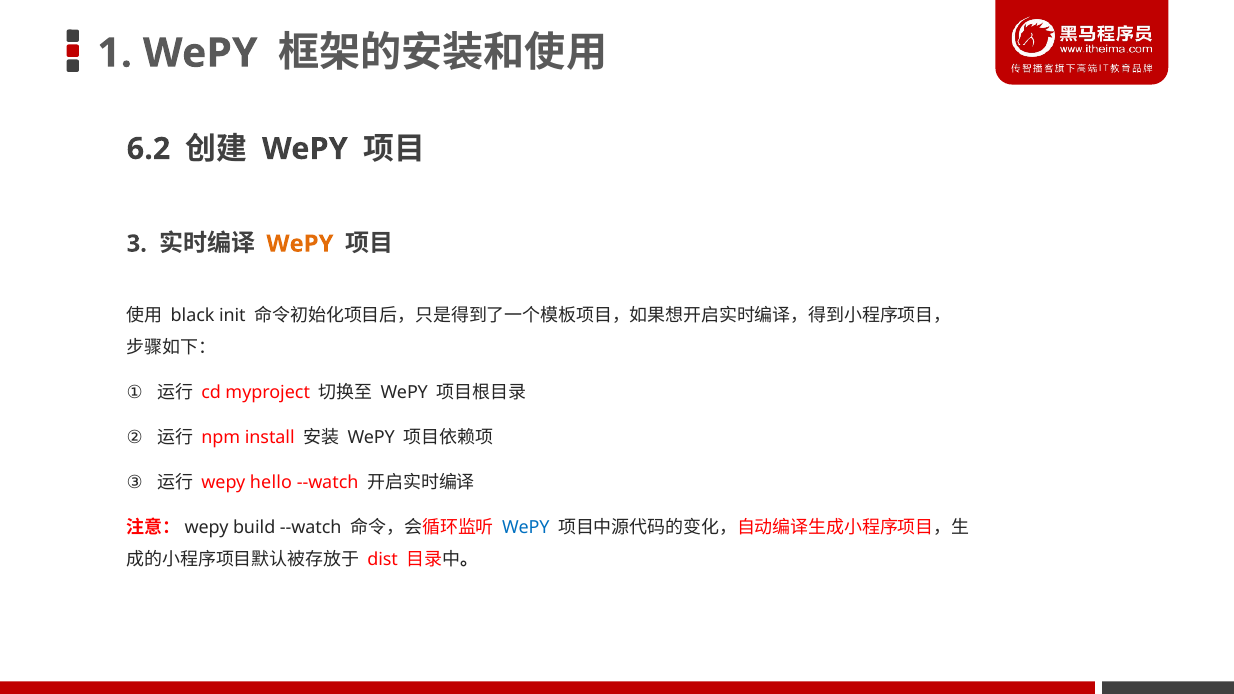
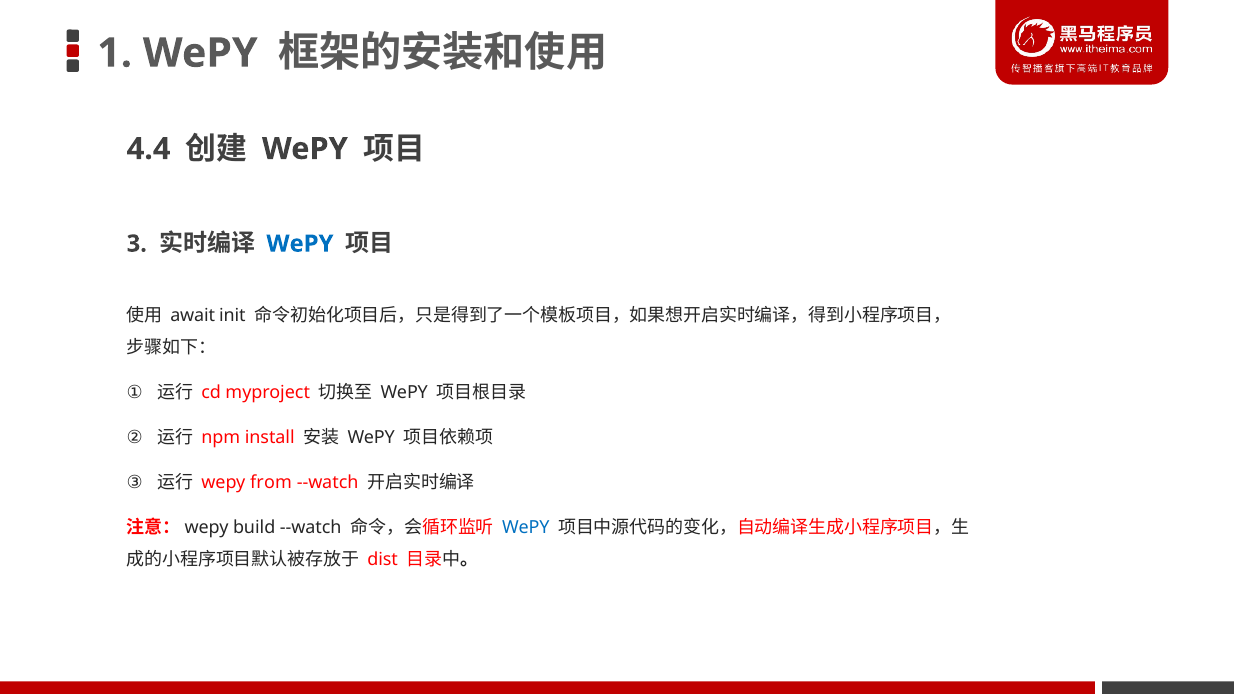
6.2: 6.2 -> 4.4
WePY at (300, 244) colour: orange -> blue
black: black -> await
hello: hello -> from
